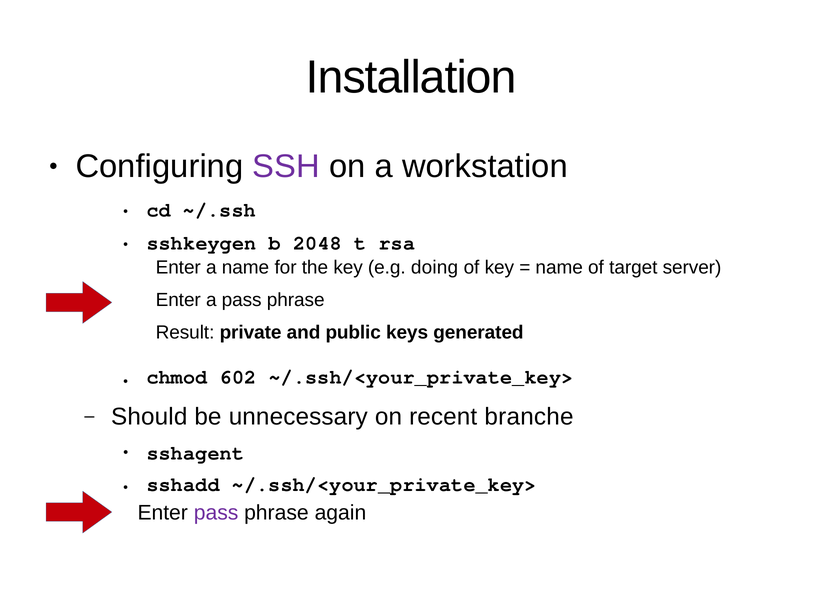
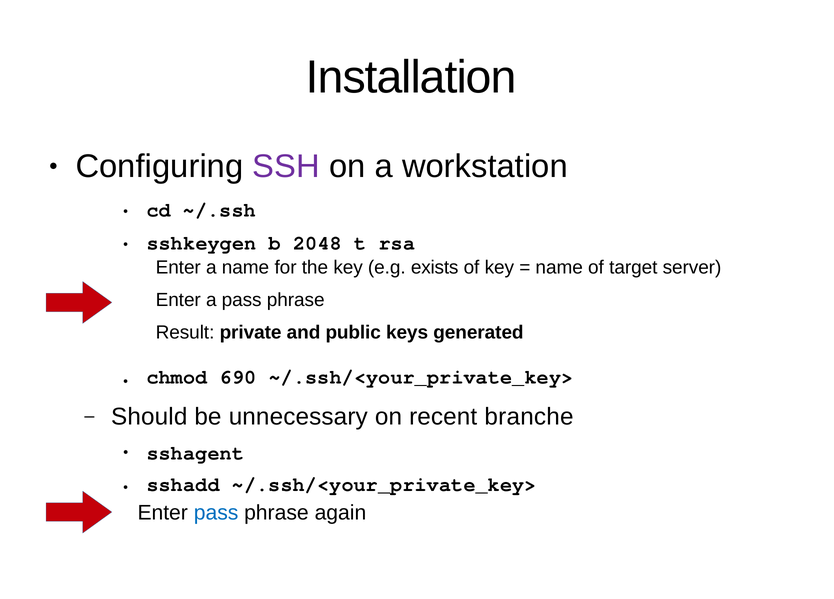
doing: doing -> exists
602: 602 -> 690
pass at (216, 512) colour: purple -> blue
